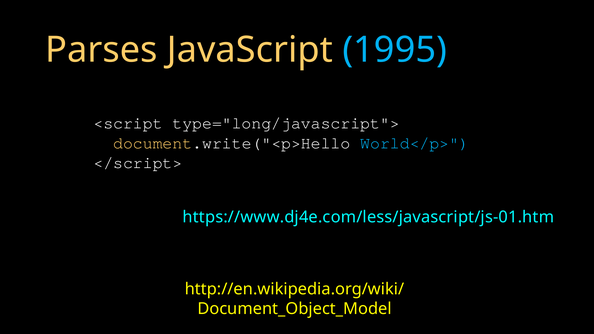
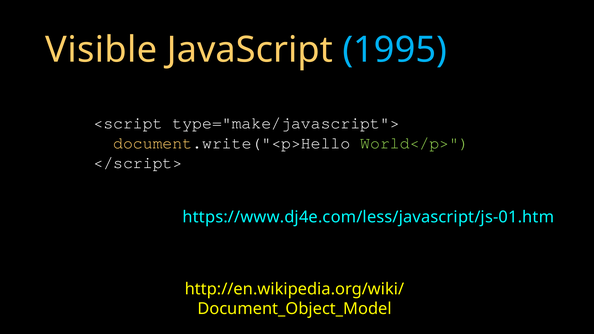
Parses: Parses -> Visible
type="long/javascript">: type="long/javascript"> -> type="make/javascript">
World</p> colour: light blue -> light green
